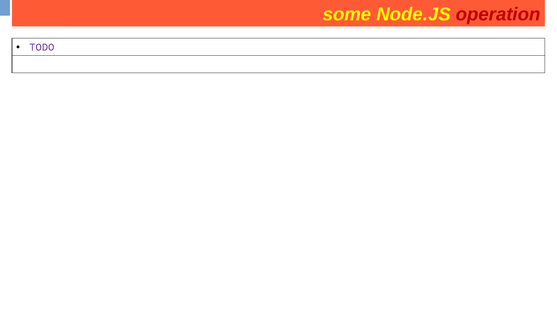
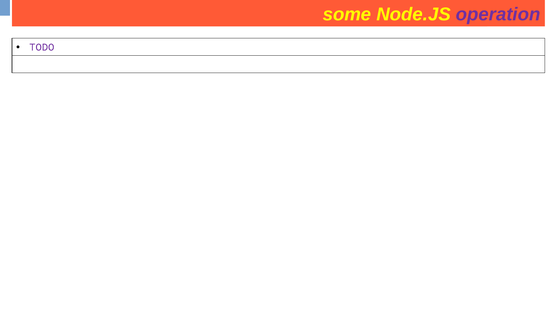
operation at (498, 14) colour: red -> purple
